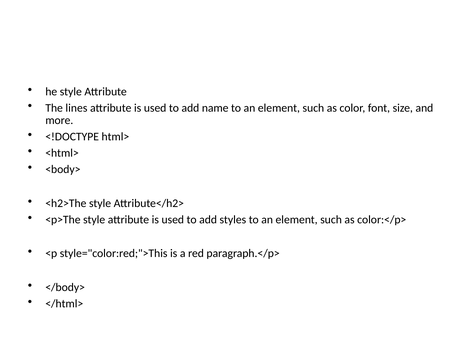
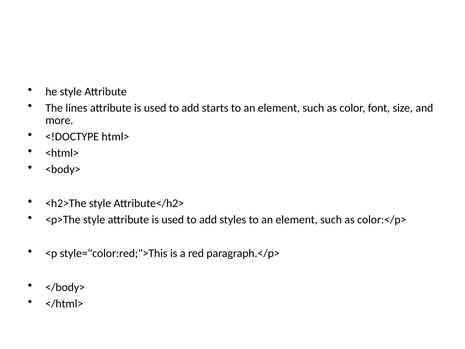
name: name -> starts
